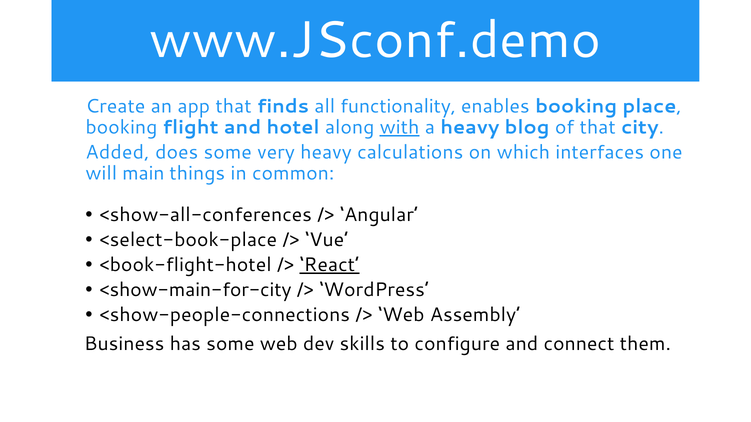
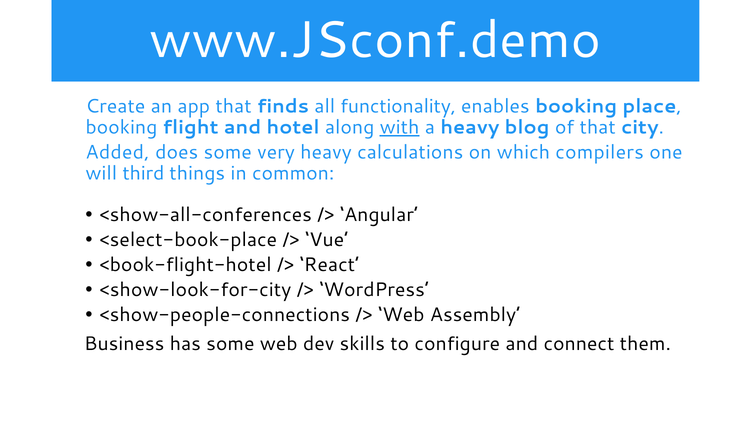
interfaces: interfaces -> compilers
main: main -> third
React underline: present -> none
<show-main-for-city: <show-main-for-city -> <show-look-for-city
